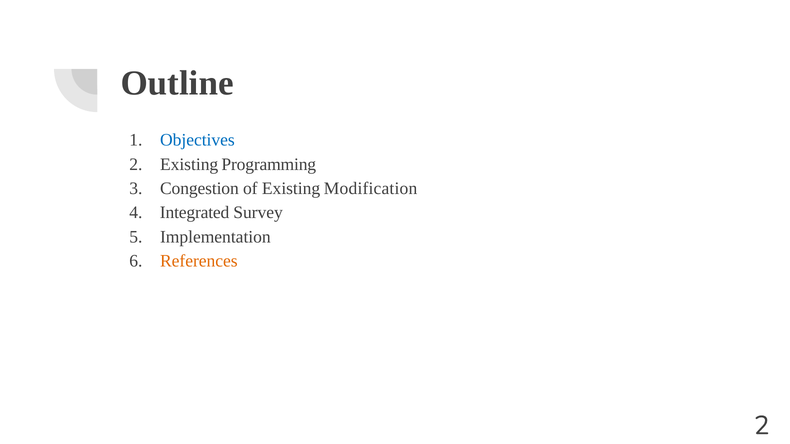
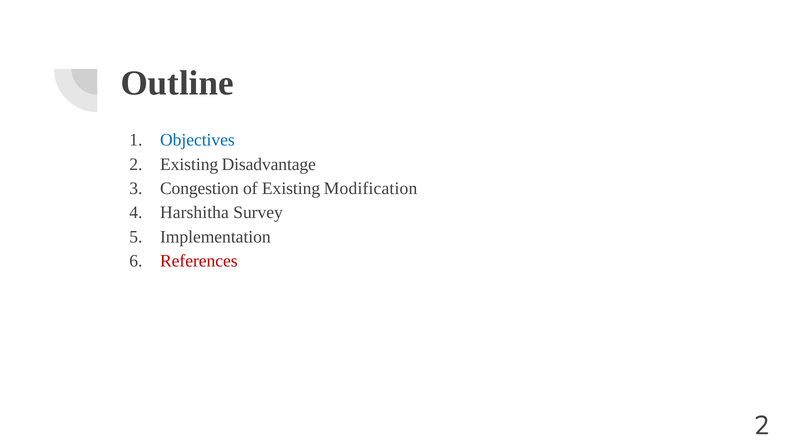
Programming: Programming -> Disadvantage
Integrated: Integrated -> Harshitha
References colour: orange -> red
